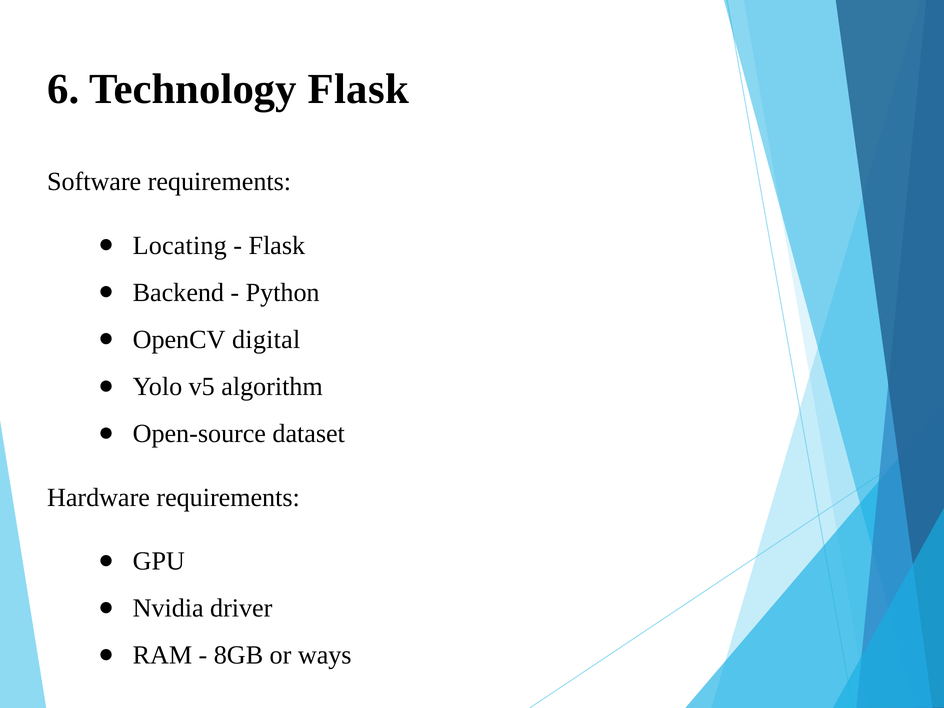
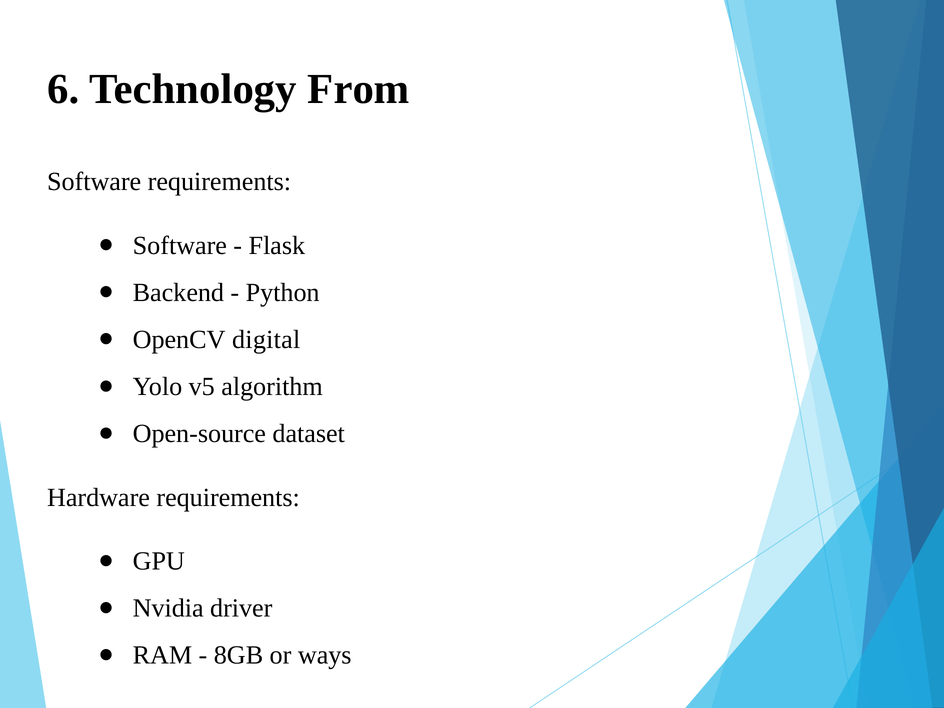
Technology Flask: Flask -> From
Locating at (180, 245): Locating -> Software
